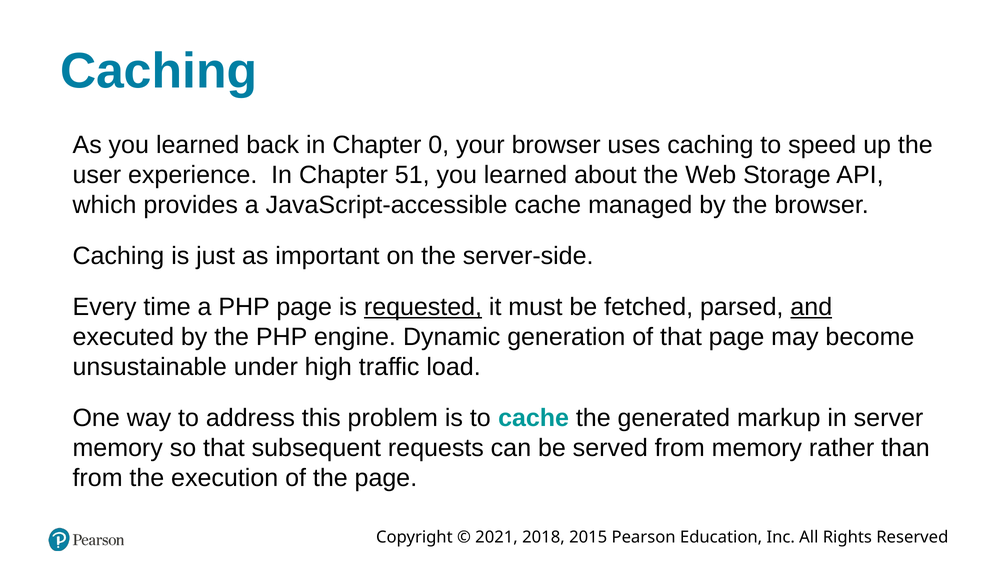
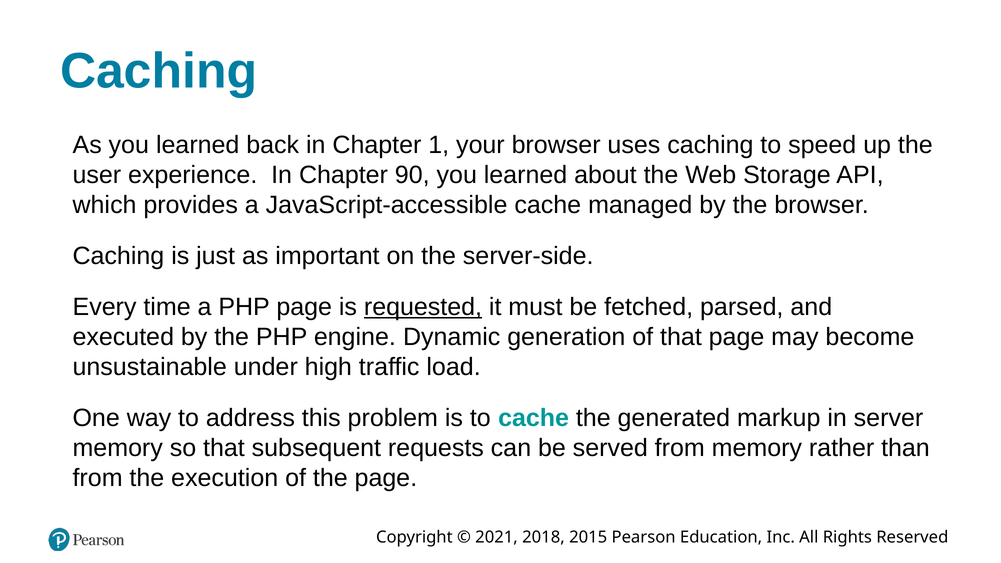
0: 0 -> 1
51: 51 -> 90
and underline: present -> none
